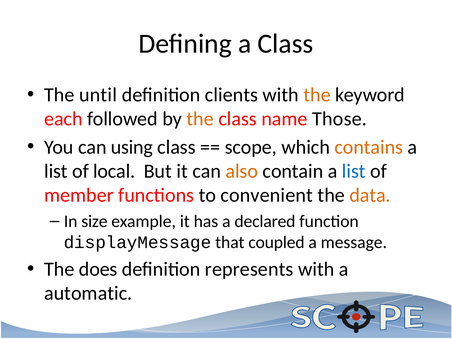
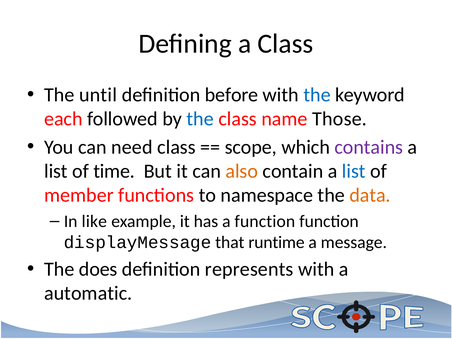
clients: clients -> before
the at (317, 95) colour: orange -> blue
the at (200, 119) colour: orange -> blue
using: using -> need
contains colour: orange -> purple
local: local -> time
convenient: convenient -> namespace
size: size -> like
a declared: declared -> function
coupled: coupled -> runtime
